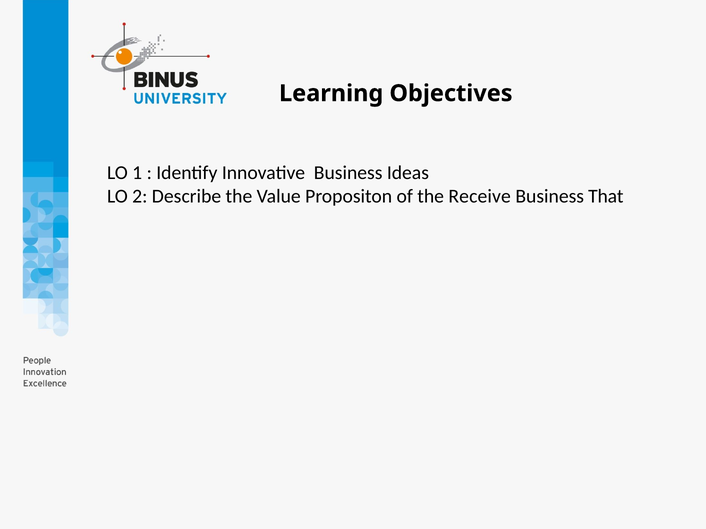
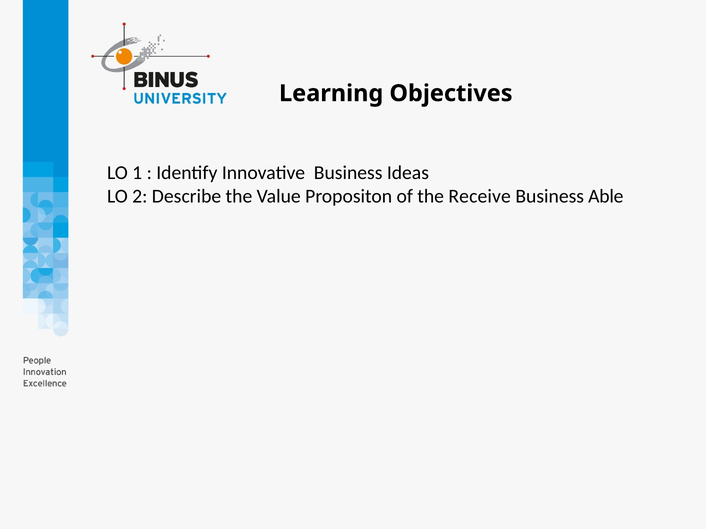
That: That -> Able
